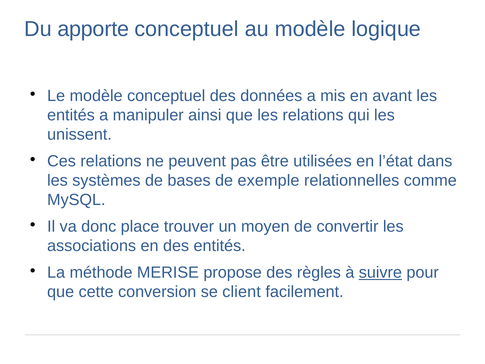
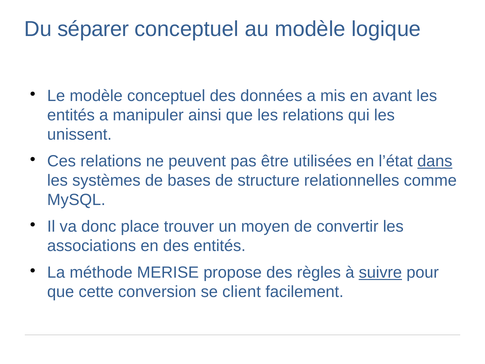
apporte: apporte -> séparer
dans underline: none -> present
exemple: exemple -> structure
